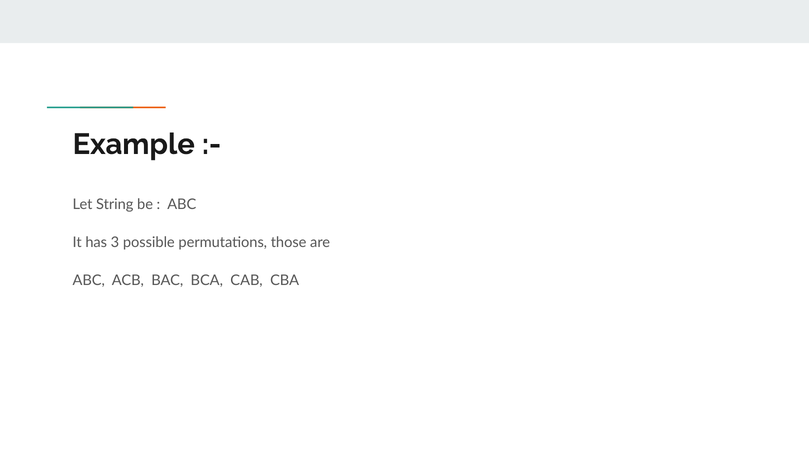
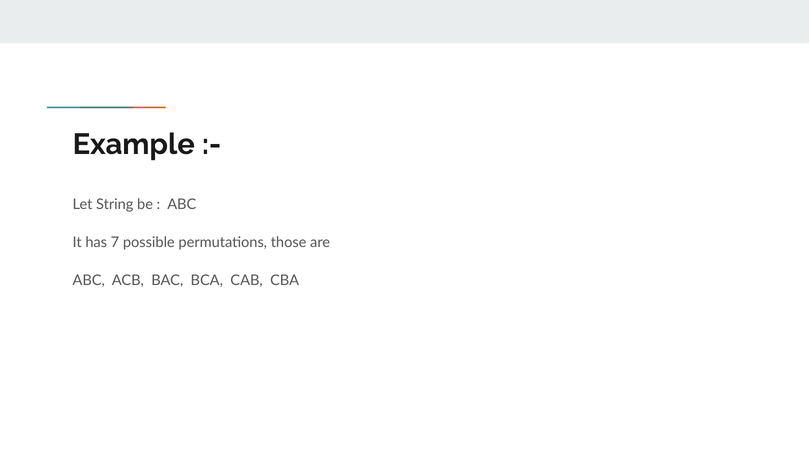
3: 3 -> 7
